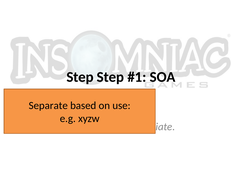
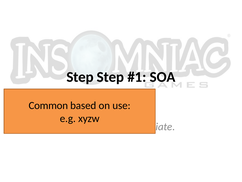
Separate: Separate -> Common
